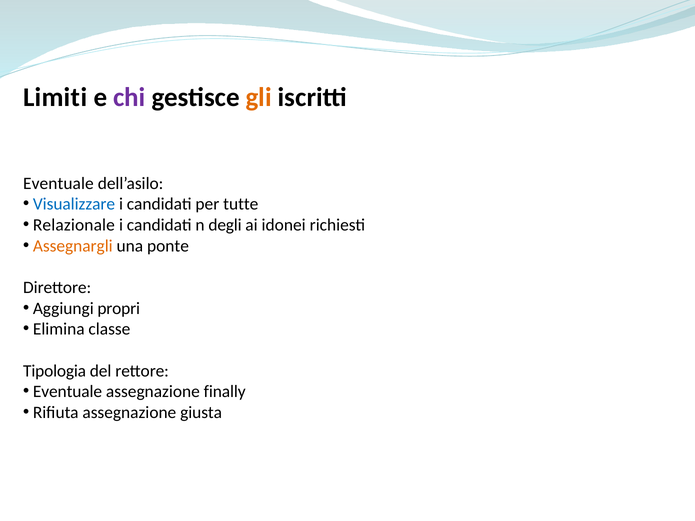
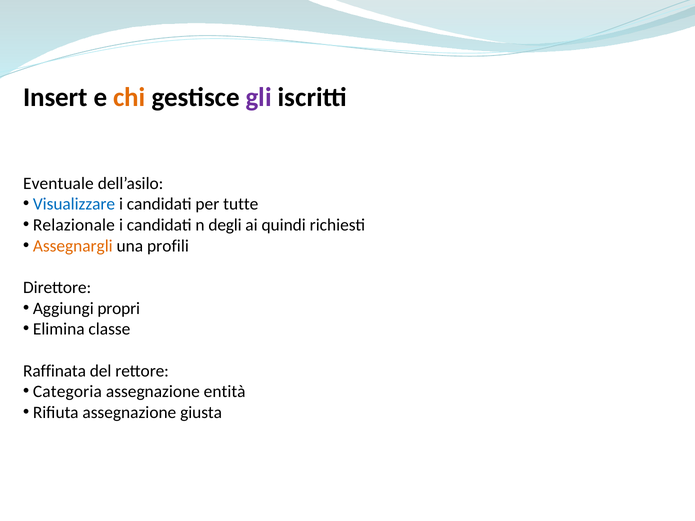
Limiti: Limiti -> Insert
chi colour: purple -> orange
gli colour: orange -> purple
idonei: idonei -> quindi
ponte: ponte -> profili
Tipologia: Tipologia -> Raffinata
Eventuale at (68, 392): Eventuale -> Categoria
finally: finally -> entità
